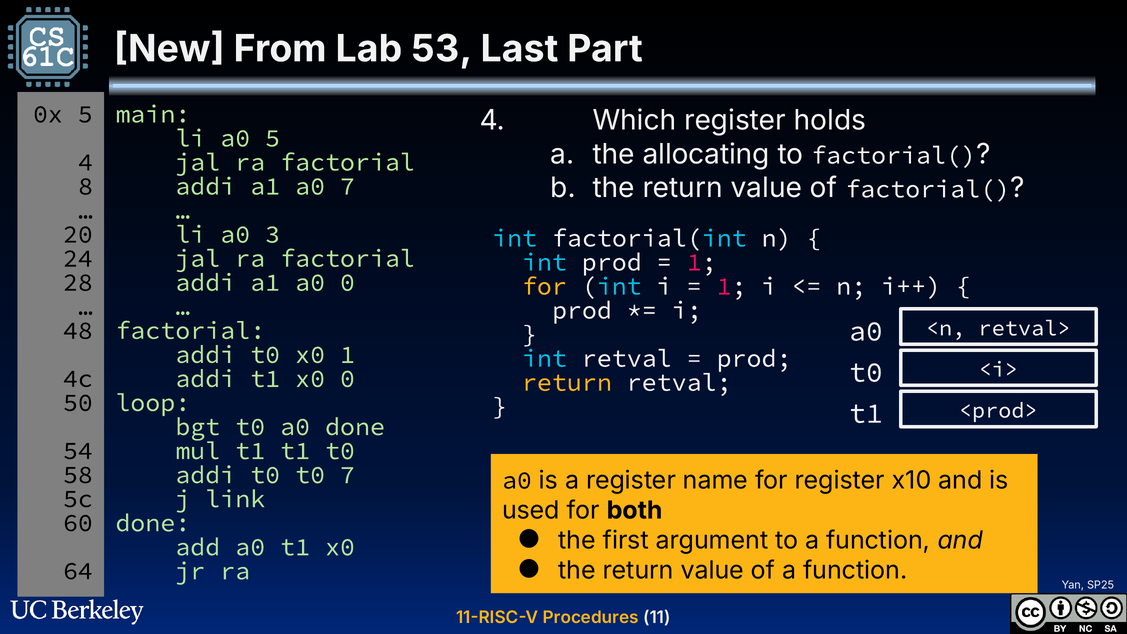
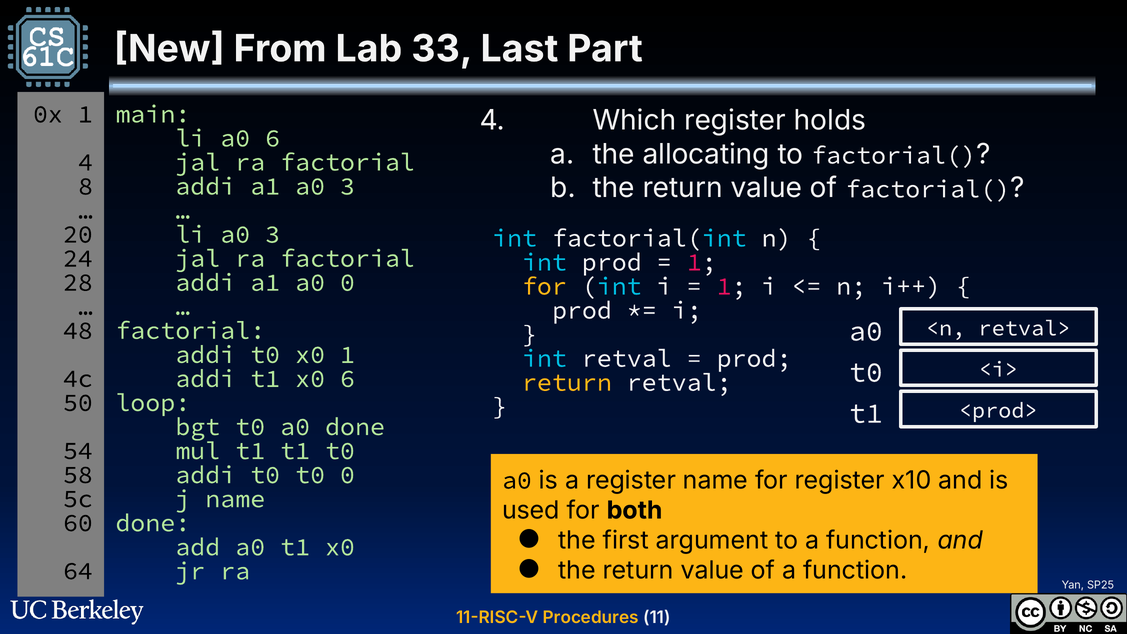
53: 53 -> 33
0x 5: 5 -> 1
a0 5: 5 -> 6
a1 a0 7: 7 -> 3
x0 0: 0 -> 6
t0 7: 7 -> 0
j link: link -> name
